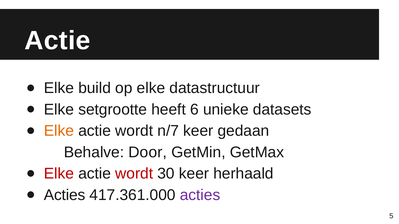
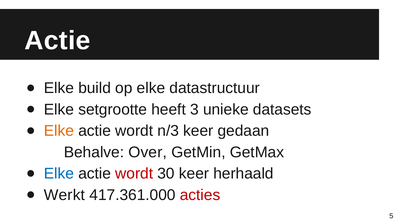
6: 6 -> 3
n/7: n/7 -> n/3
Door: Door -> Over
Elke at (59, 174) colour: red -> blue
Acties at (65, 195): Acties -> Werkt
acties at (200, 195) colour: purple -> red
